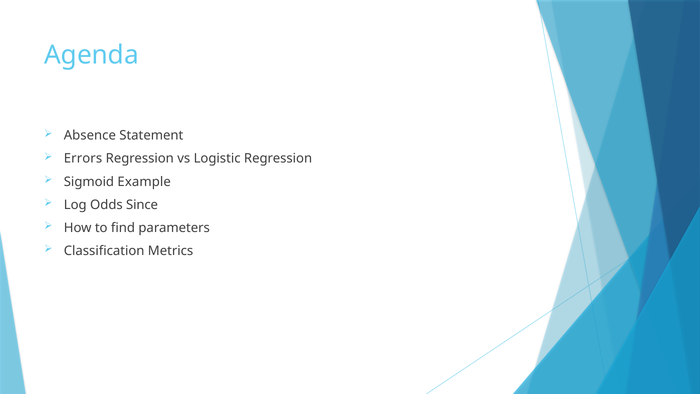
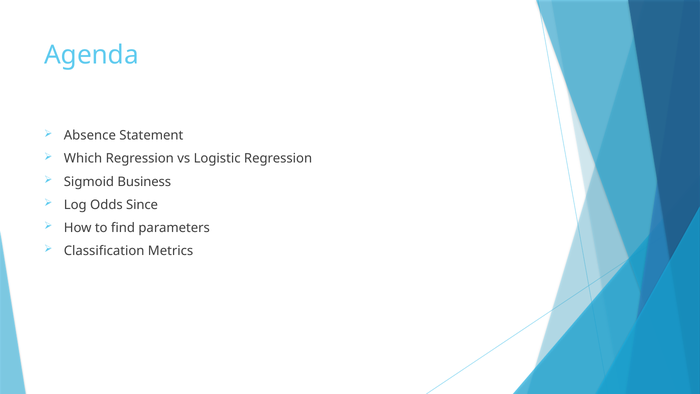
Errors: Errors -> Which
Example: Example -> Business
